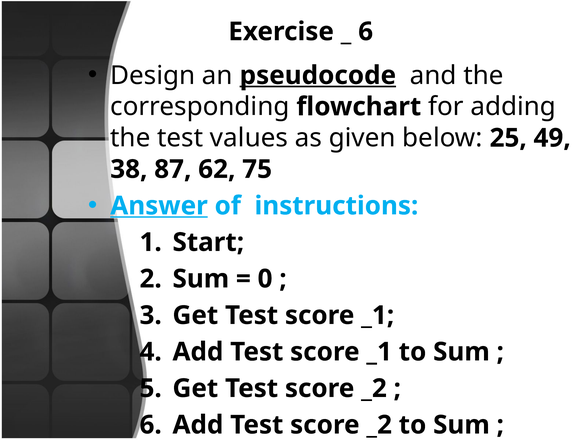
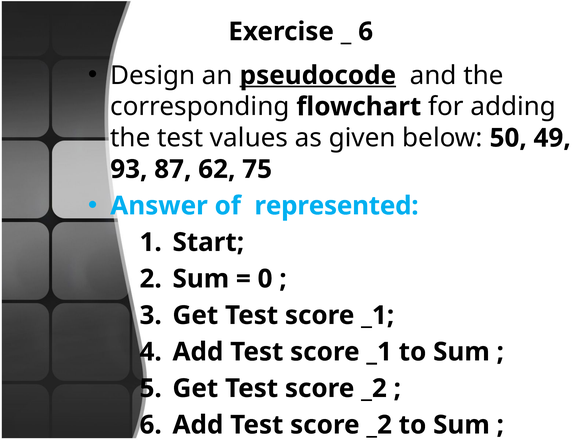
25: 25 -> 50
38: 38 -> 93
Answer underline: present -> none
instructions: instructions -> represented
